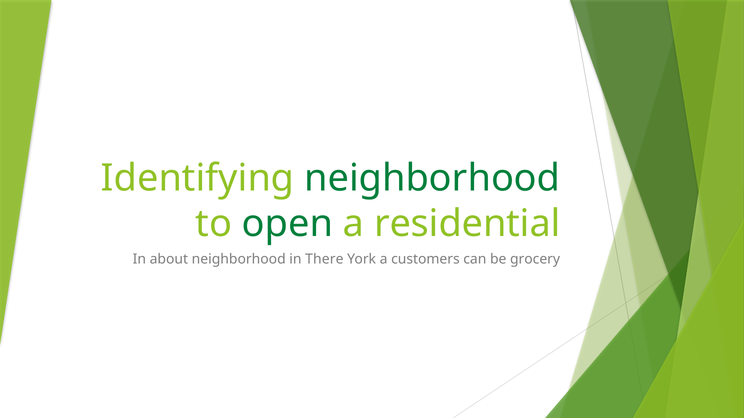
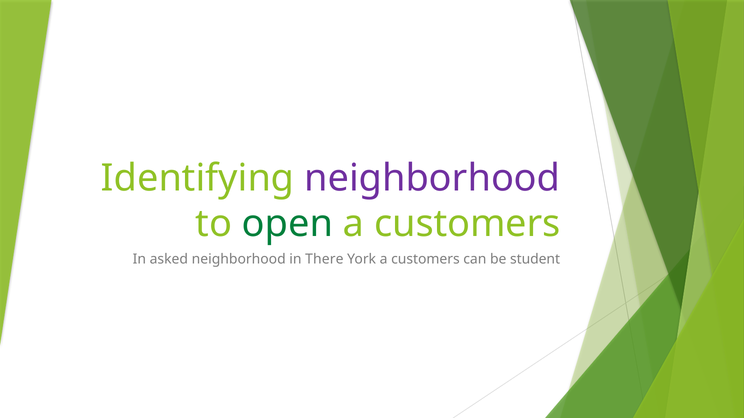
neighborhood at (432, 179) colour: green -> purple
residential at (467, 224): residential -> customers
about: about -> asked
grocery: grocery -> student
